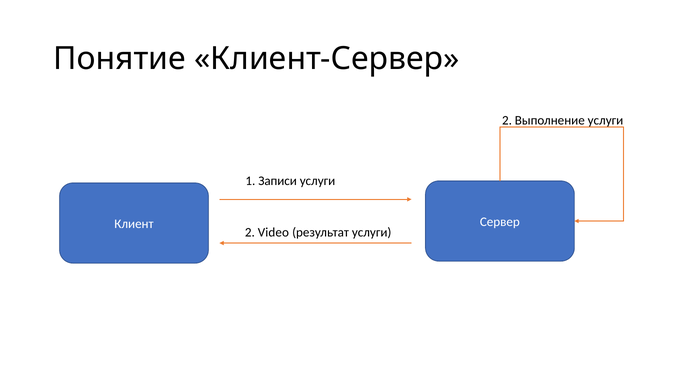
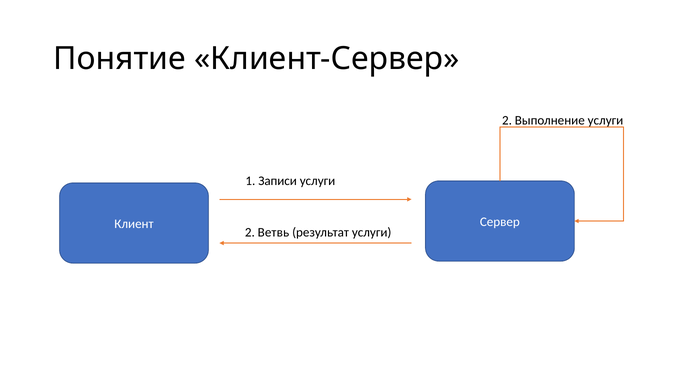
Video: Video -> Ветвь
